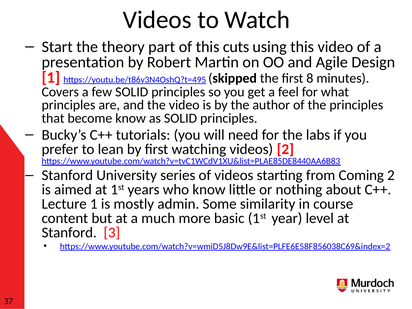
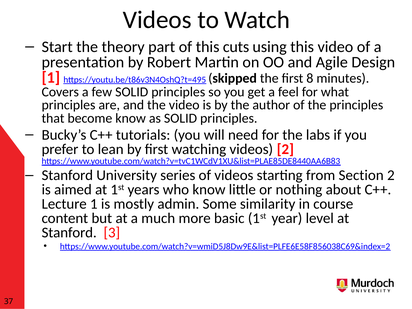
Coming: Coming -> Section
